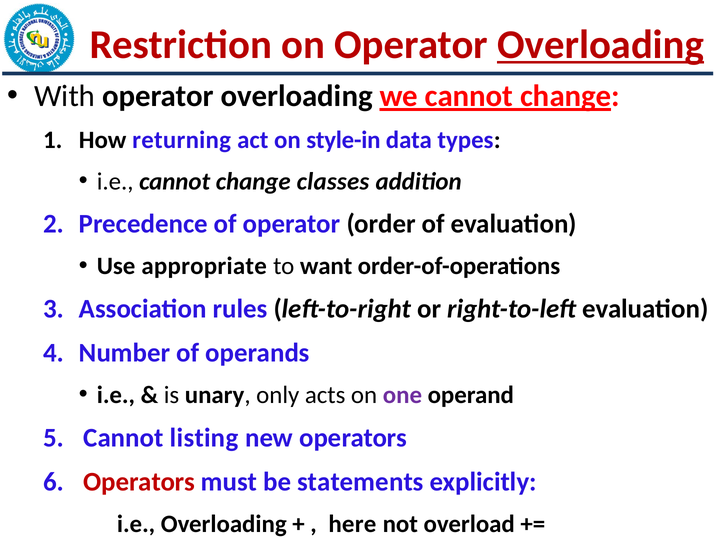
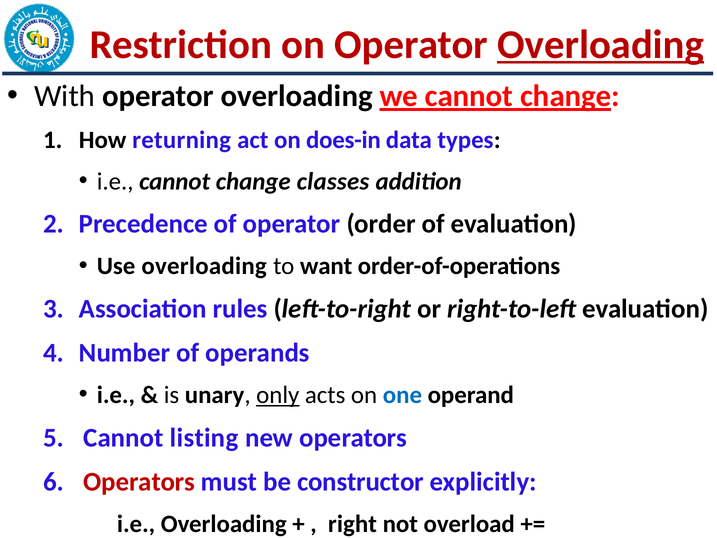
style-in: style-in -> does-in
Use appropriate: appropriate -> overloading
only underline: none -> present
one colour: purple -> blue
statements: statements -> constructor
here: here -> right
